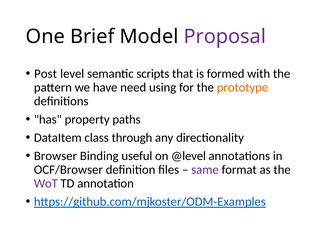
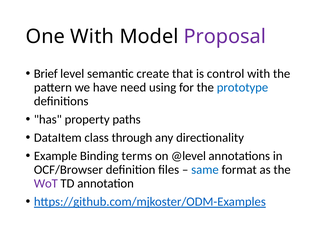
One Brief: Brief -> With
Post: Post -> Brief
scripts: scripts -> create
formed: formed -> control
prototype colour: orange -> blue
Browser: Browser -> Example
useful: useful -> terms
same colour: purple -> blue
